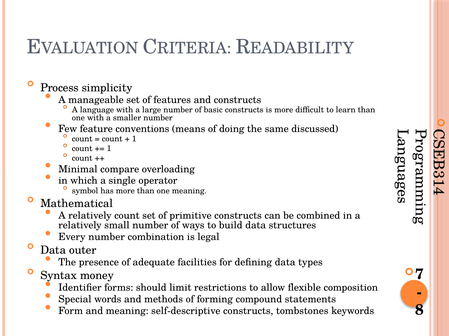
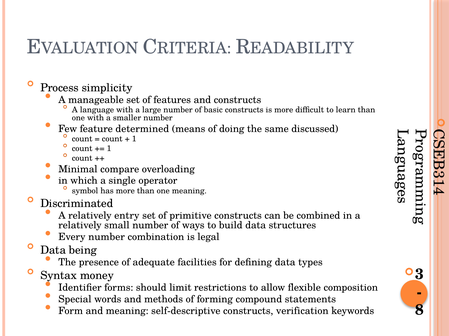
conventions: conventions -> determined
Mathematical: Mathematical -> Discriminated
relatively count: count -> entry
outer: outer -> being
7 at (419, 275): 7 -> 3
tombstones: tombstones -> verification
